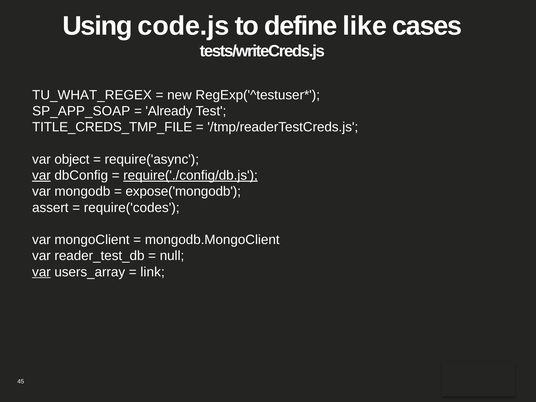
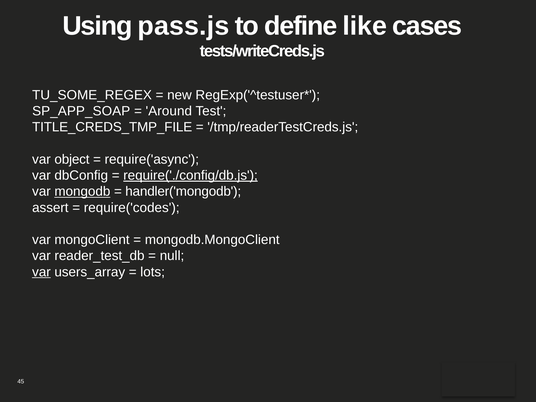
code.js: code.js -> pass.js
TU_WHAT_REGEX: TU_WHAT_REGEX -> TU_SOME_REGEX
Already: Already -> Around
var at (41, 175) underline: present -> none
mongodb underline: none -> present
expose('mongodb: expose('mongodb -> handler('mongodb
link: link -> lots
